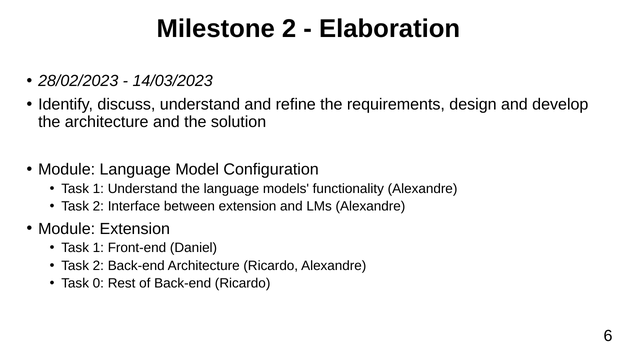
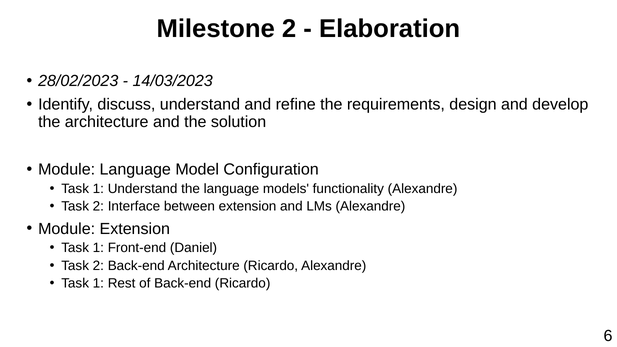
0 at (98, 284): 0 -> 1
